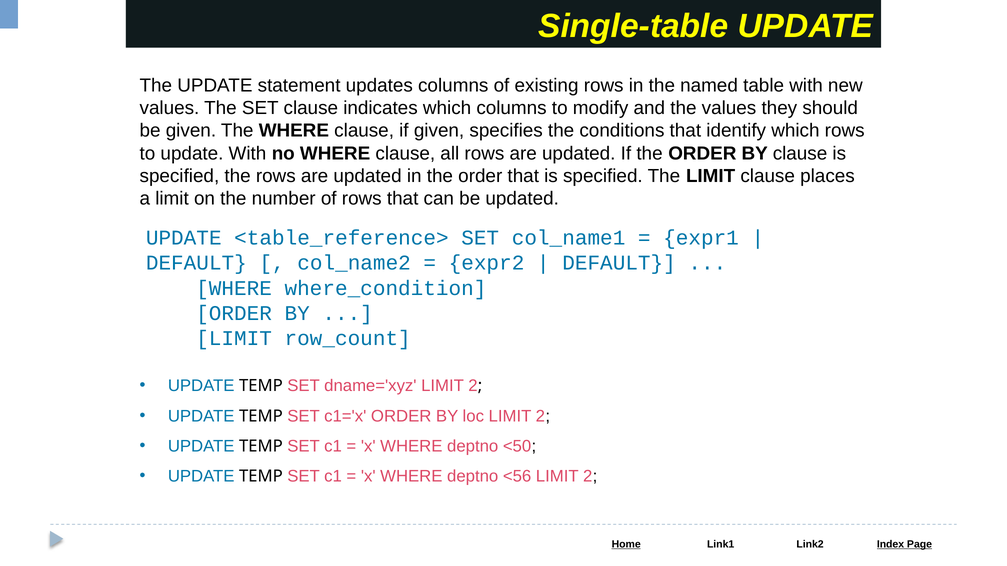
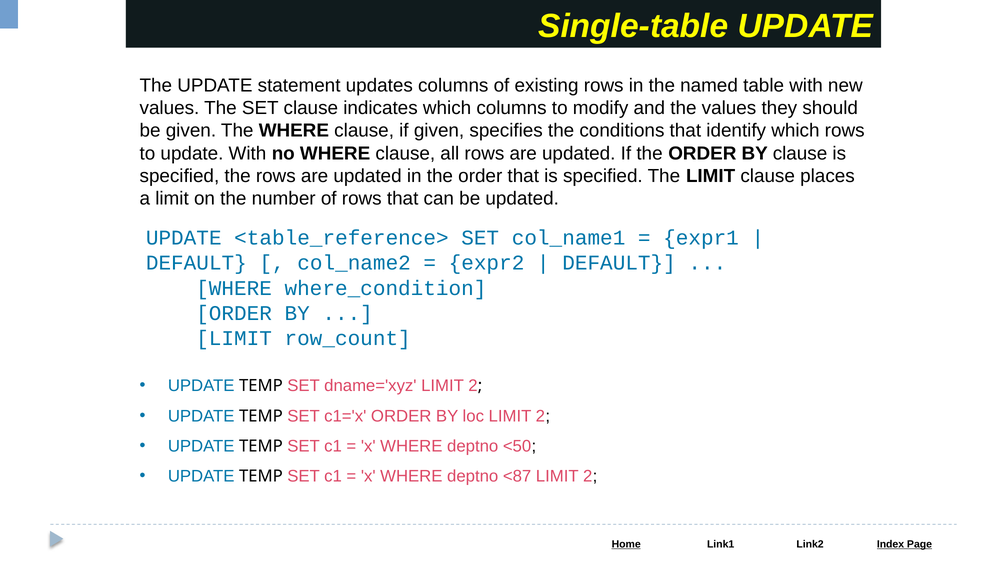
<56: <56 -> <87
